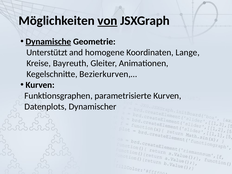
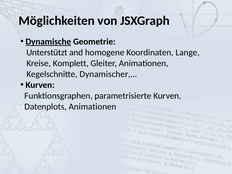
von underline: present -> none
Bayreuth: Bayreuth -> Komplett
Bezierkurven,…: Bezierkurven,… -> Dynamischer,…
Datenplots Dynamischer: Dynamischer -> Animationen
